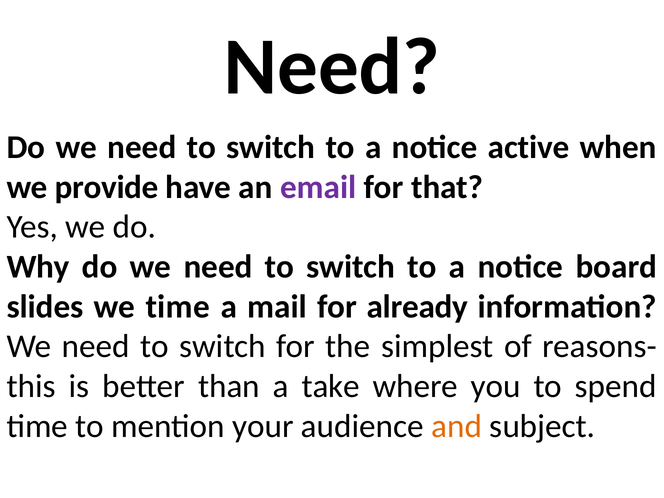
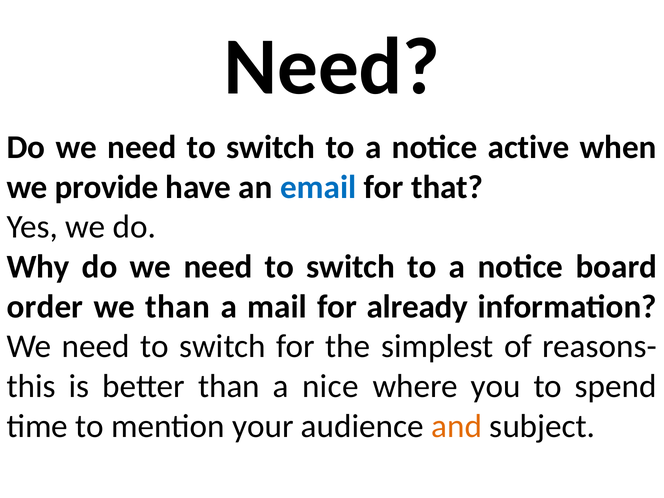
email colour: purple -> blue
slides: slides -> order
we time: time -> than
take: take -> nice
